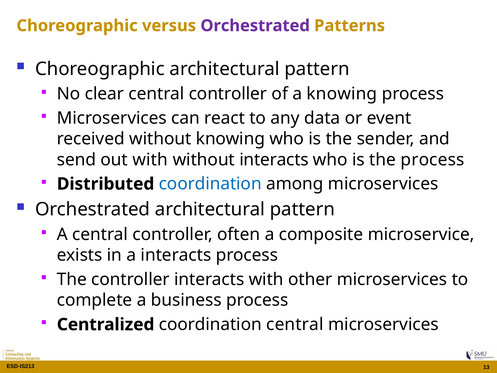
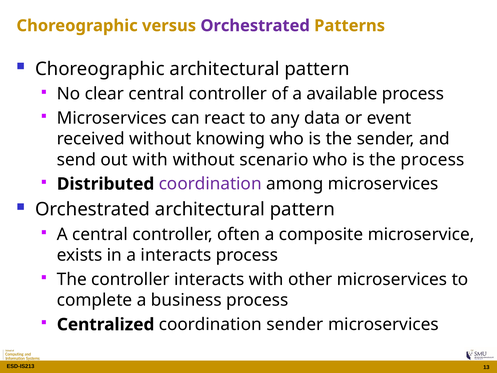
a knowing: knowing -> available
without interacts: interacts -> scenario
coordination at (210, 184) colour: blue -> purple
coordination central: central -> sender
